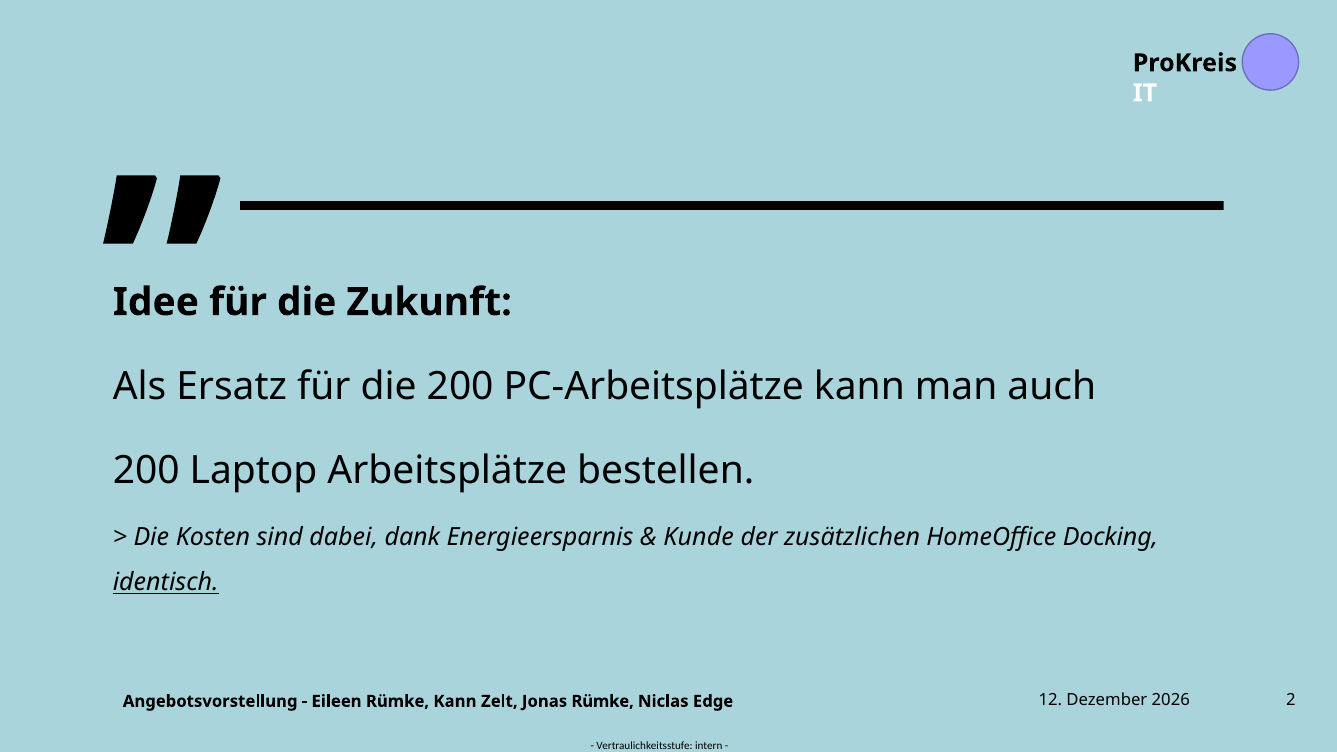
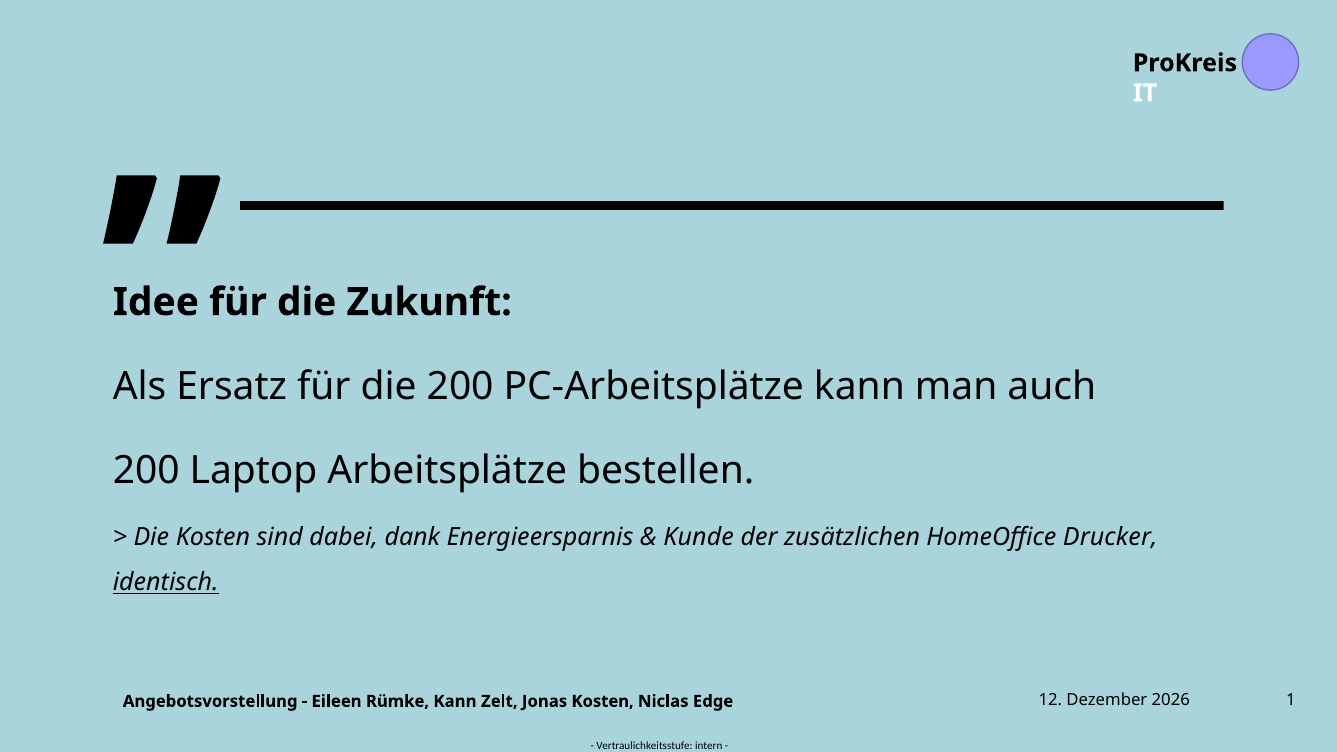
Docking: Docking -> Drucker
Jonas Rümke: Rümke -> Kosten
2: 2 -> 1
